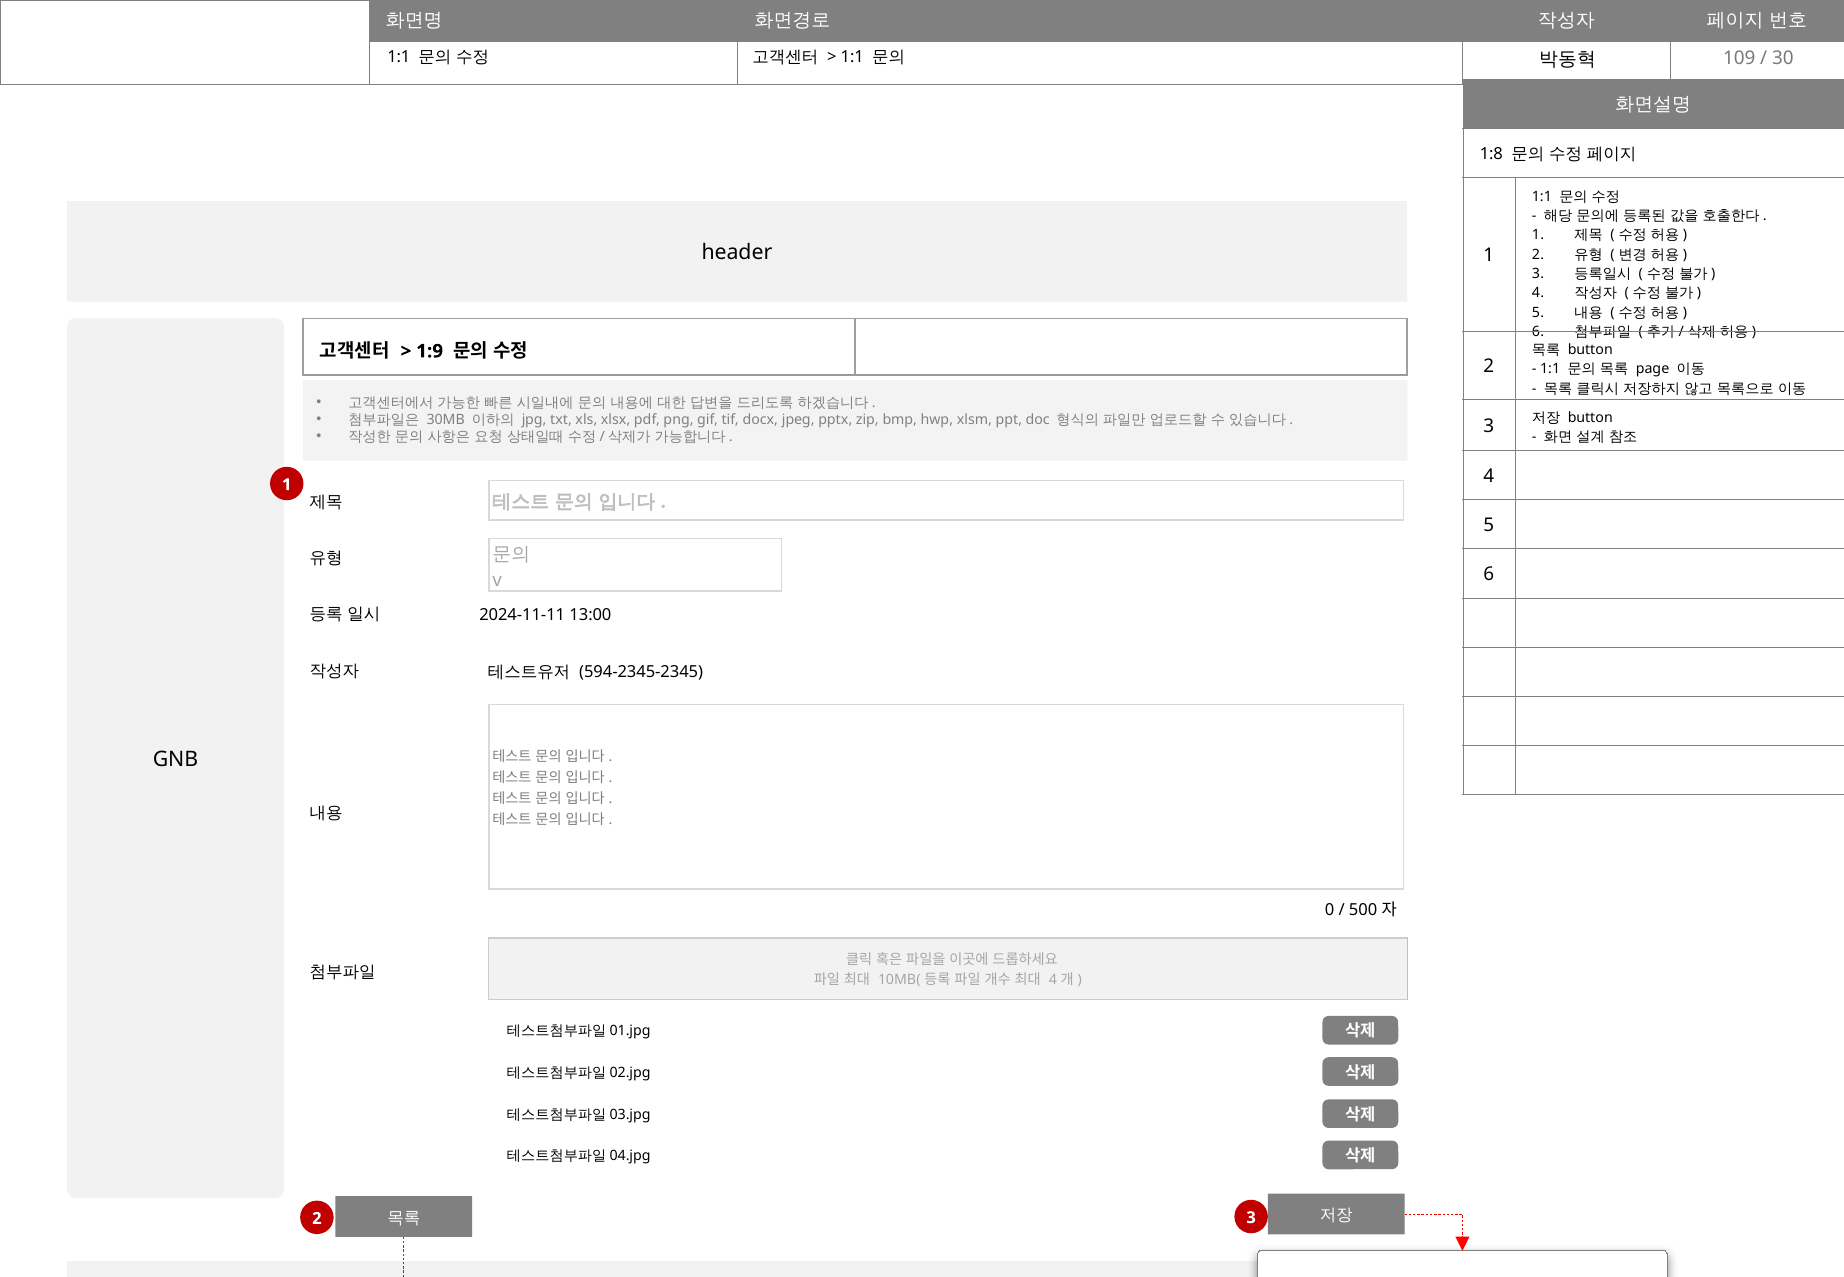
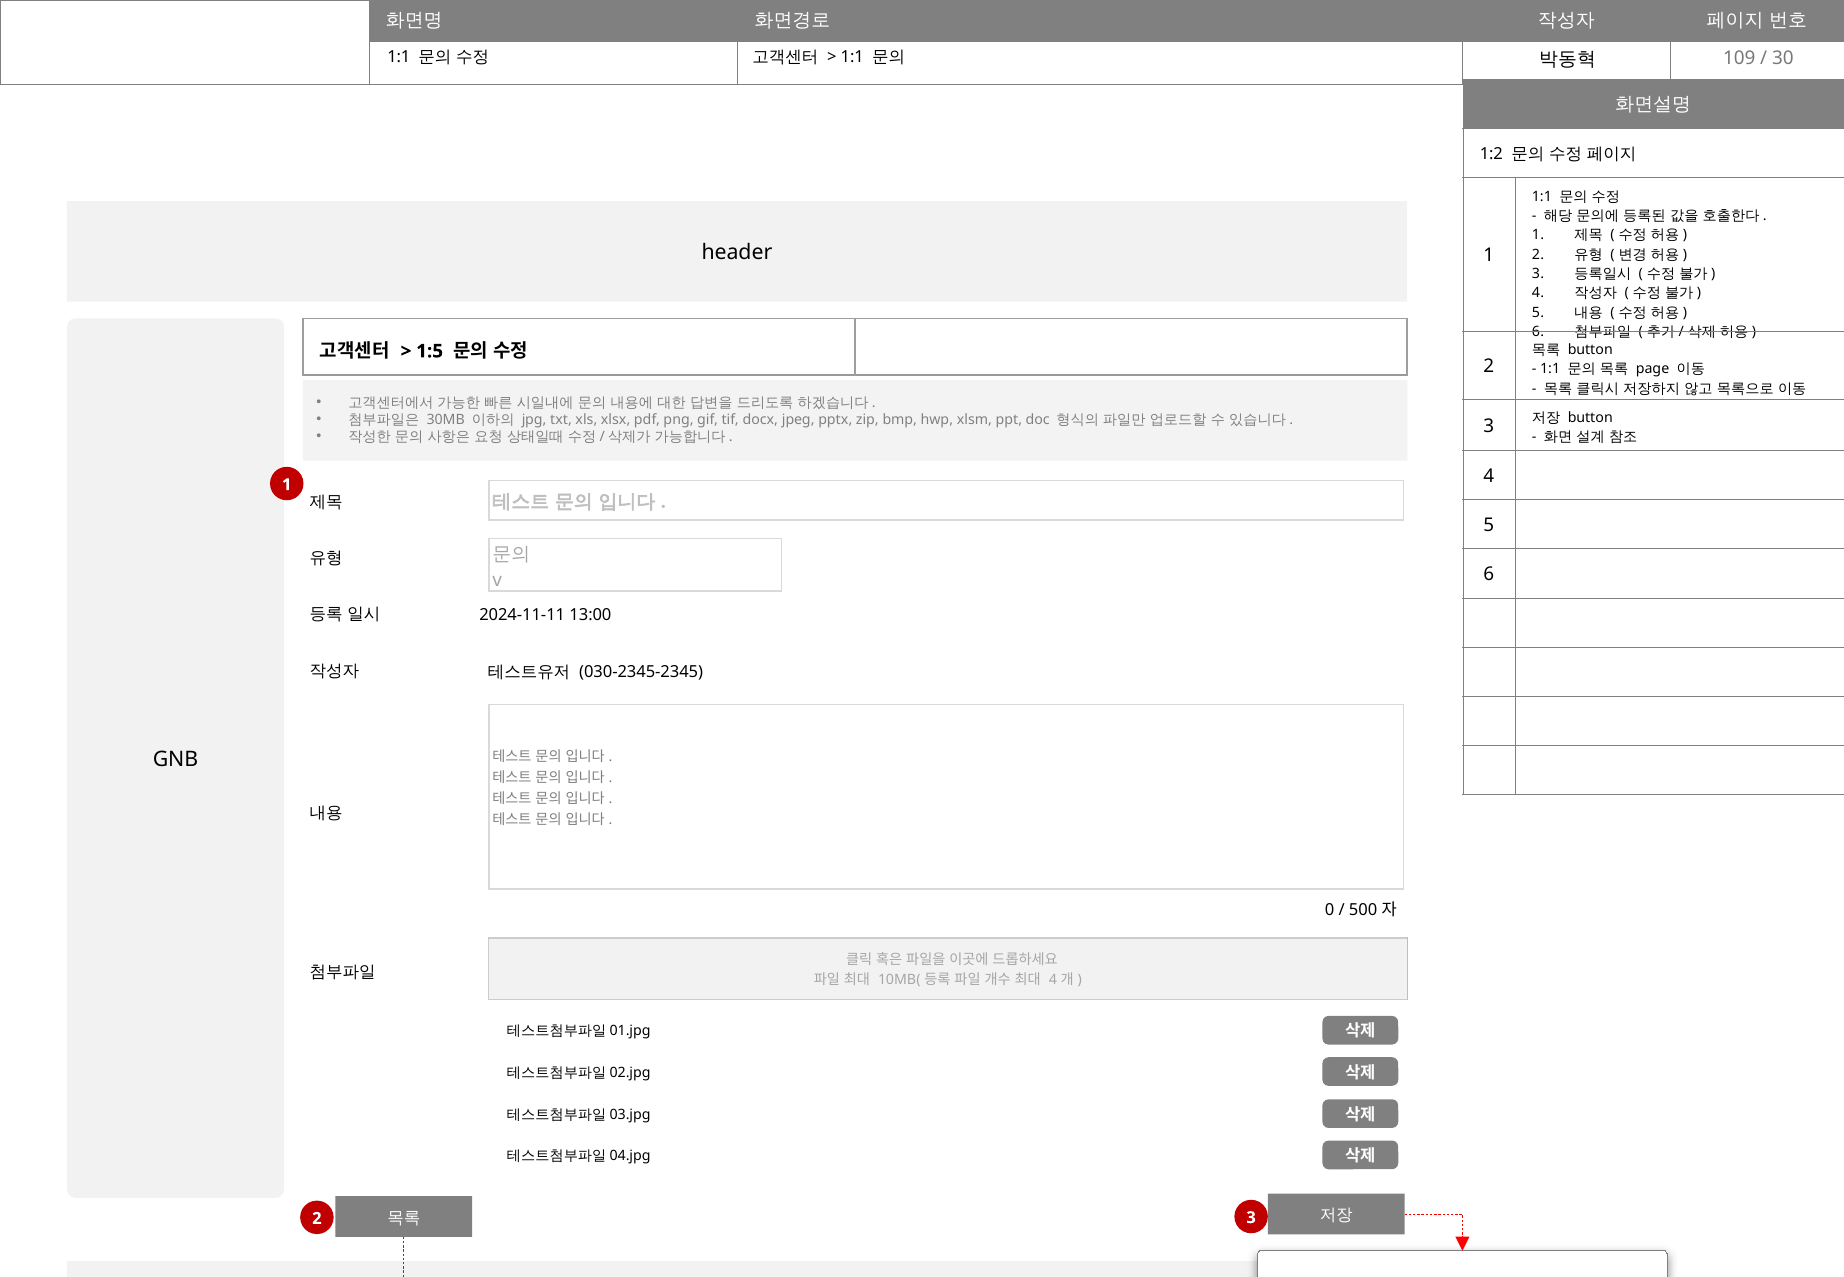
1:8: 1:8 -> 1:2
1:9: 1:9 -> 1:5
594-2345-2345: 594-2345-2345 -> 030-2345-2345
